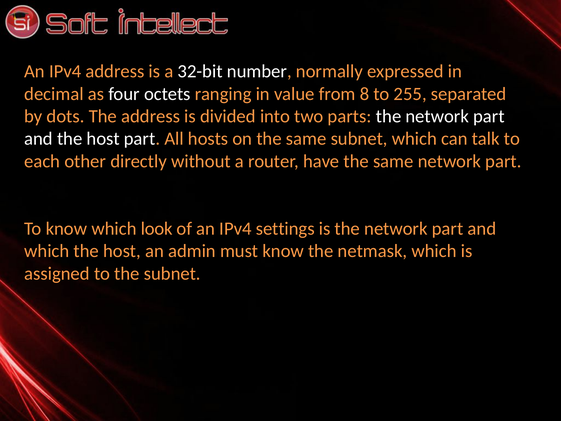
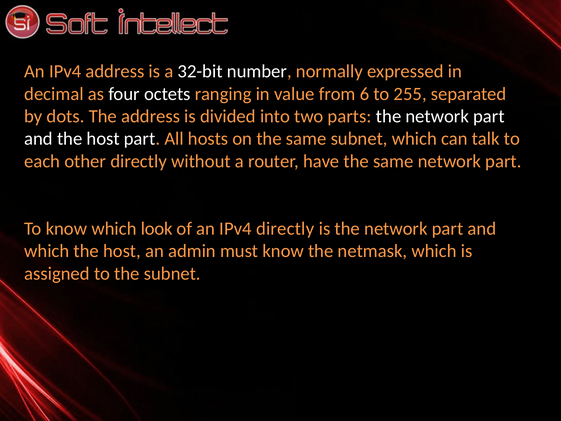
8: 8 -> 6
IPv4 settings: settings -> directly
